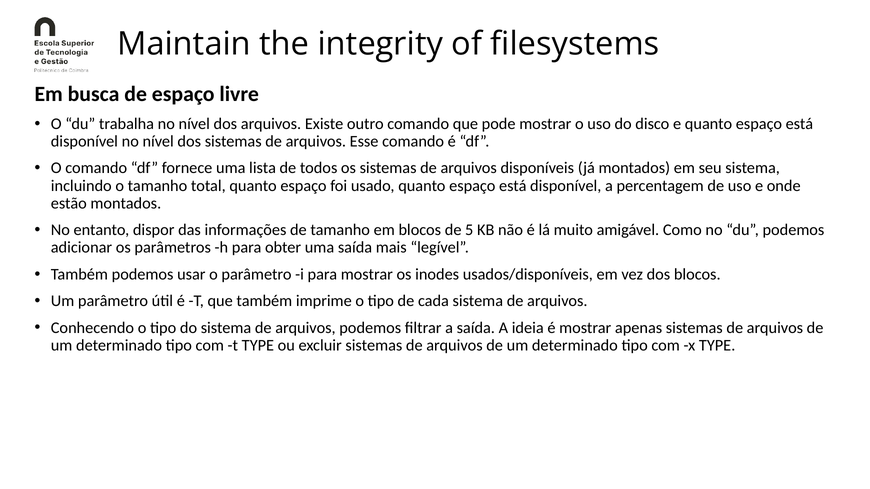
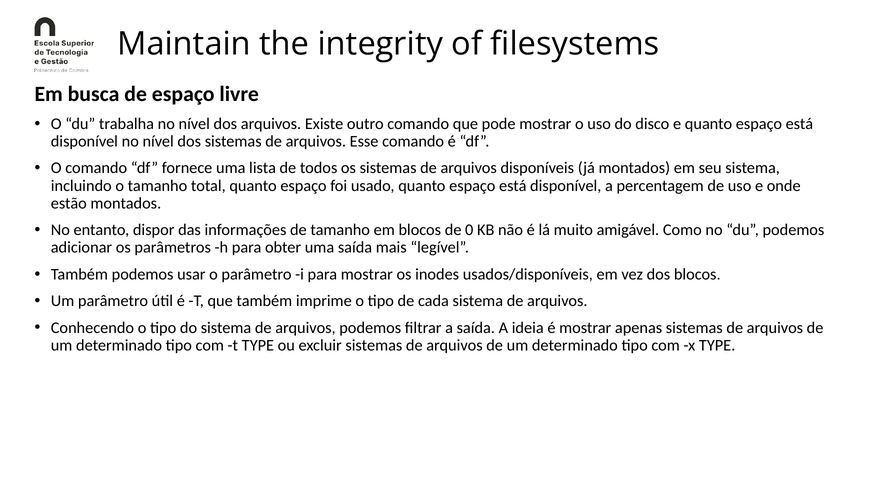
5: 5 -> 0
